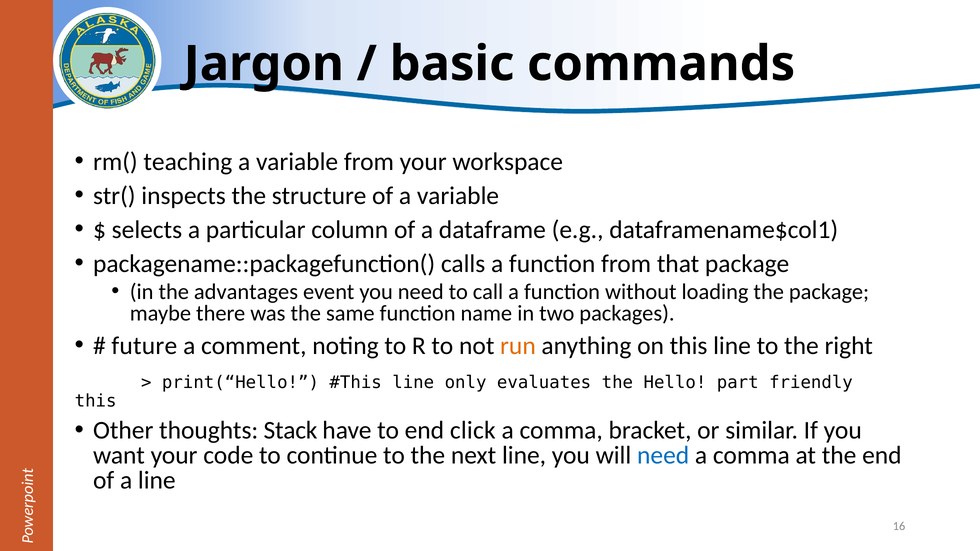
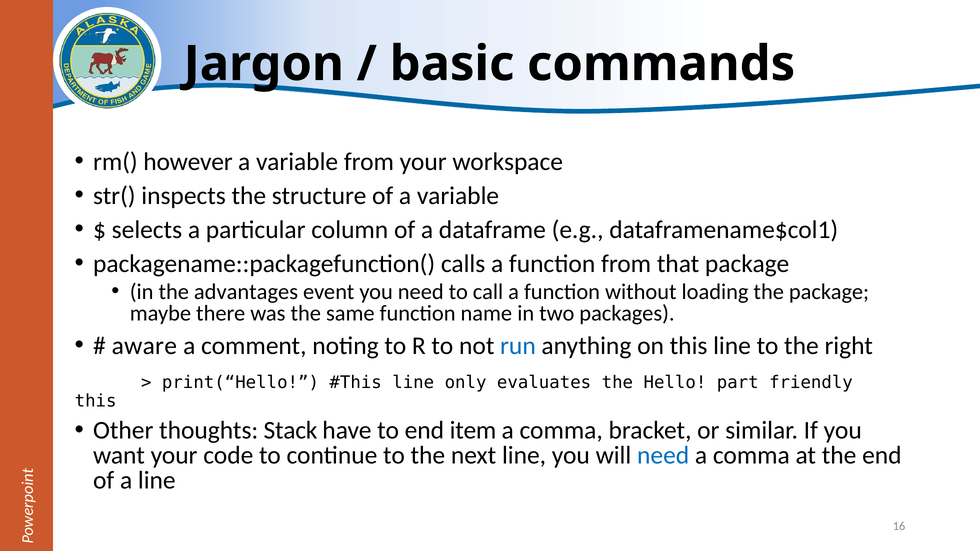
teaching: teaching -> however
future: future -> aware
run colour: orange -> blue
click: click -> item
